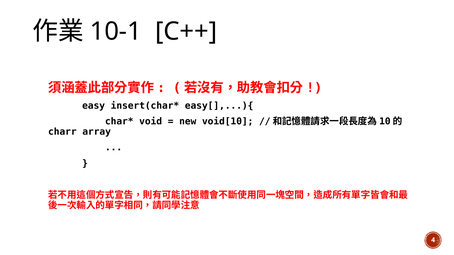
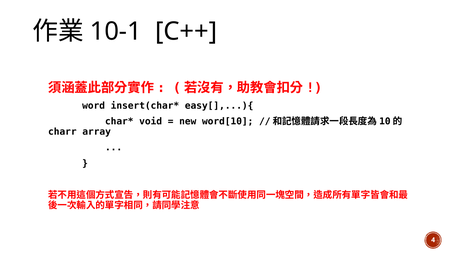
easy: easy -> word
void[10: void[10 -> word[10
